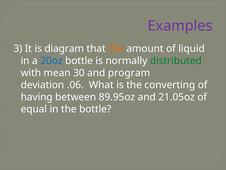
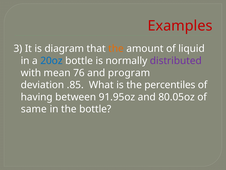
Examples colour: purple -> red
distributed colour: green -> purple
30: 30 -> 76
.06: .06 -> .85
converting: converting -> percentiles
89.95oz: 89.95oz -> 91.95oz
21.05oz: 21.05oz -> 80.05oz
equal: equal -> same
